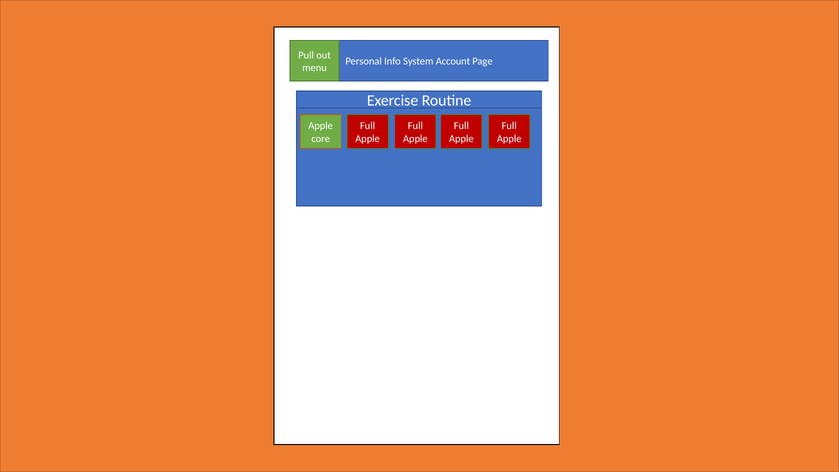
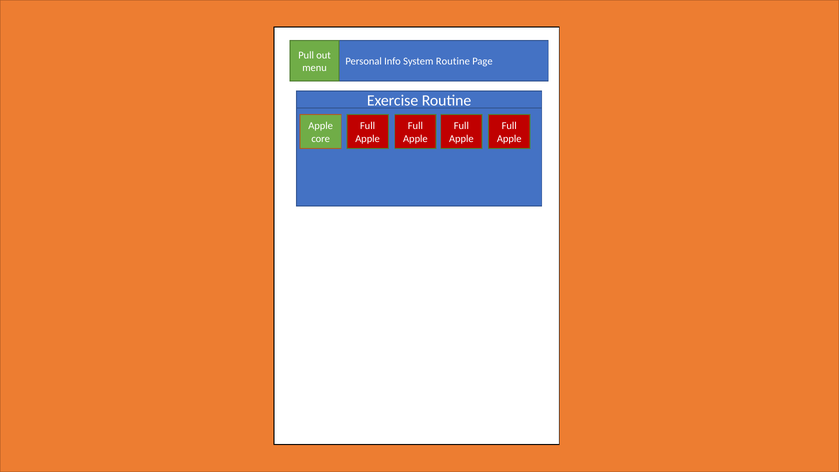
System Account: Account -> Routine
